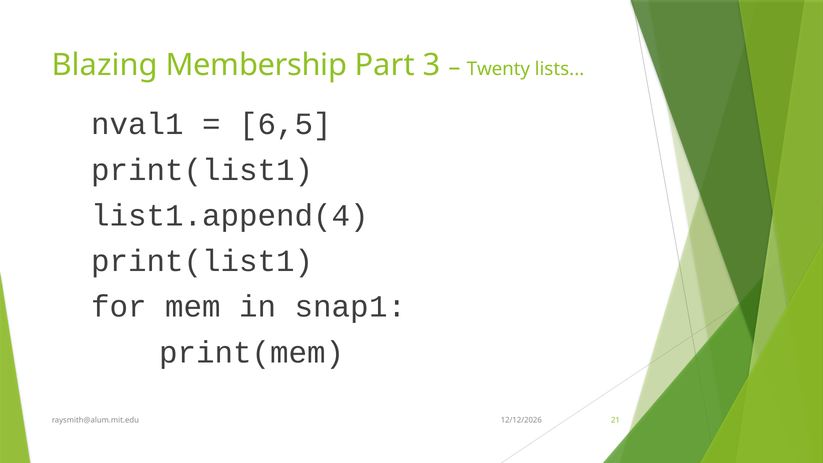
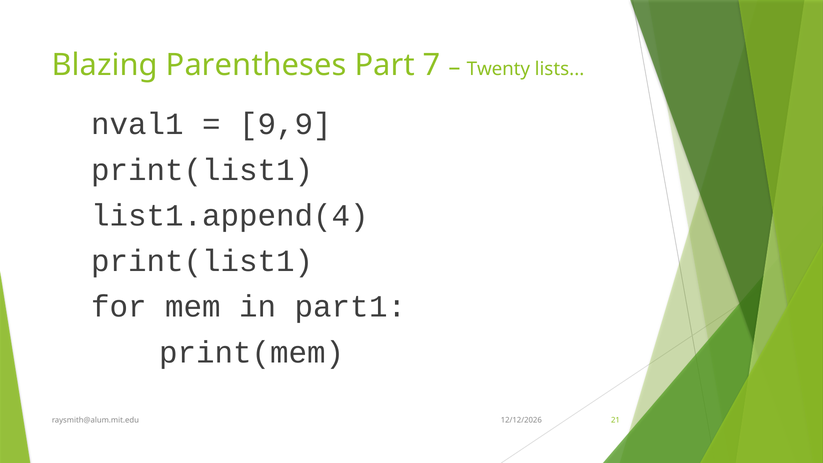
Membership: Membership -> Parentheses
3: 3 -> 7
6,5: 6,5 -> 9,9
snap1: snap1 -> part1
